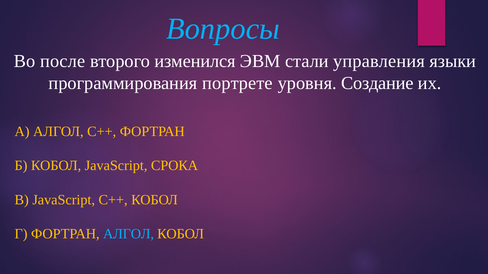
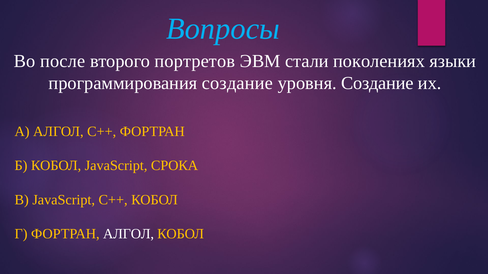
изменился: изменился -> портретов
управления: управления -> поколениях
программирования портрете: портрете -> создание
АЛГОЛ at (129, 234) colour: light blue -> white
